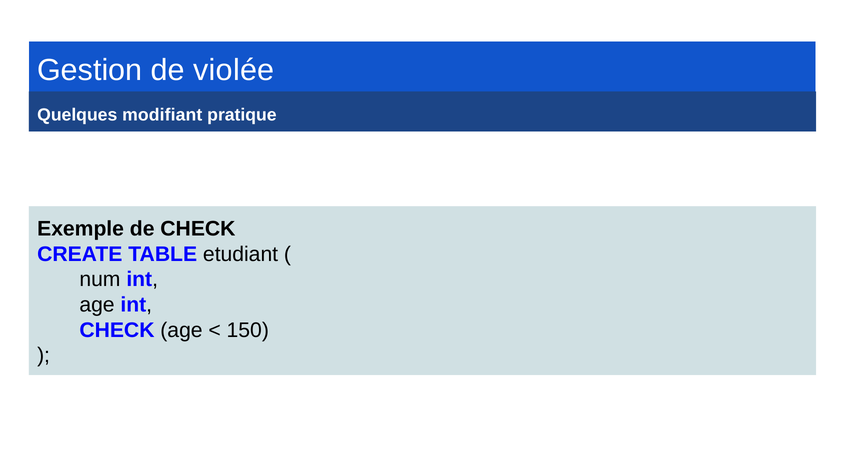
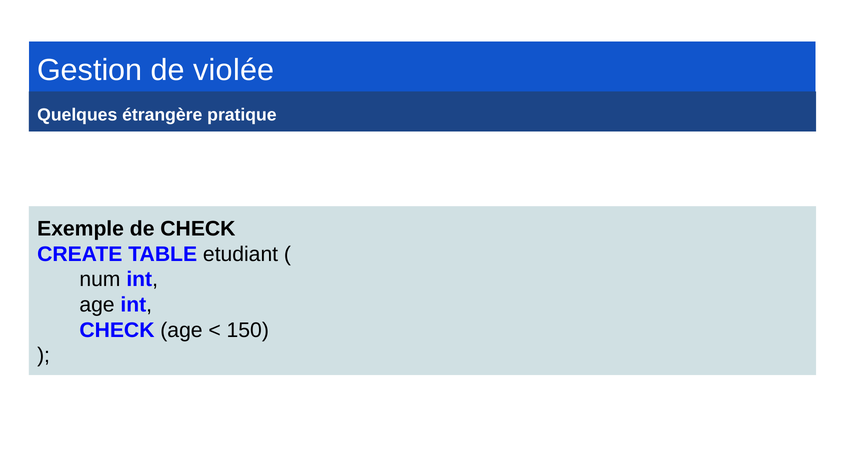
modifiant: modifiant -> étrangère
